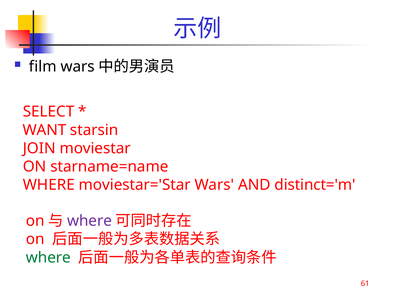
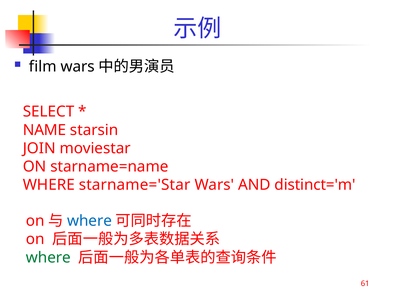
WANT: WANT -> NAME
moviestar='Star: moviestar='Star -> starname='Star
where at (90, 221) colour: purple -> blue
